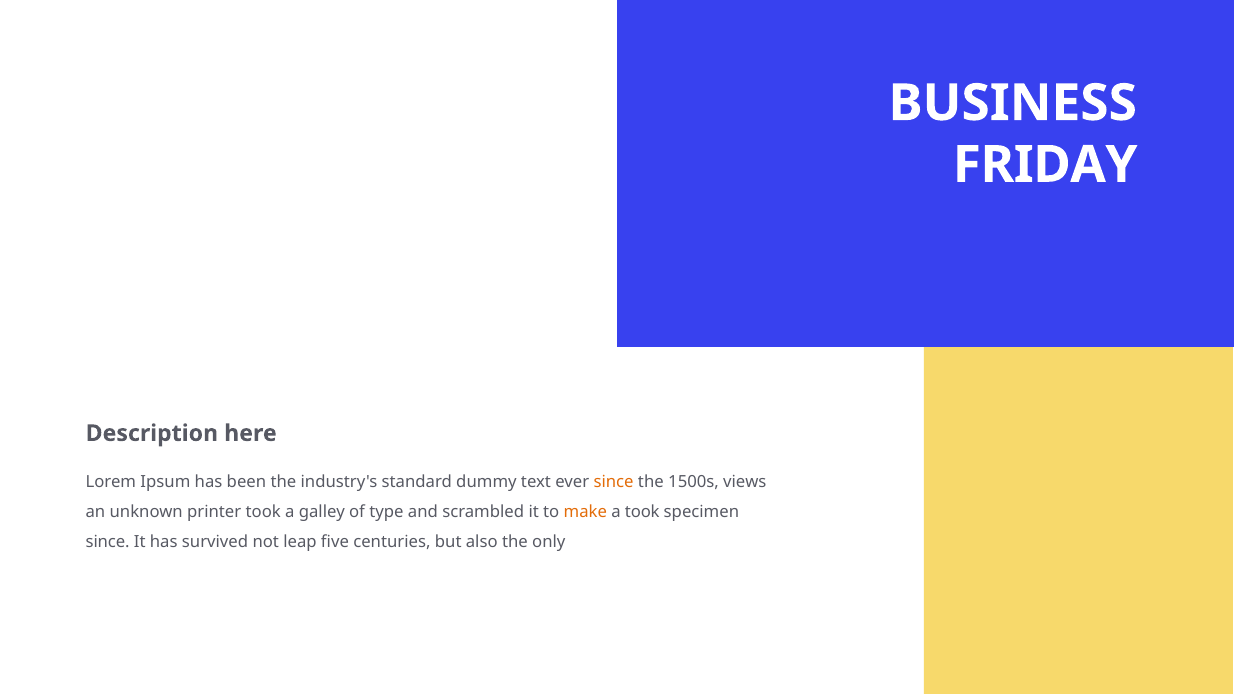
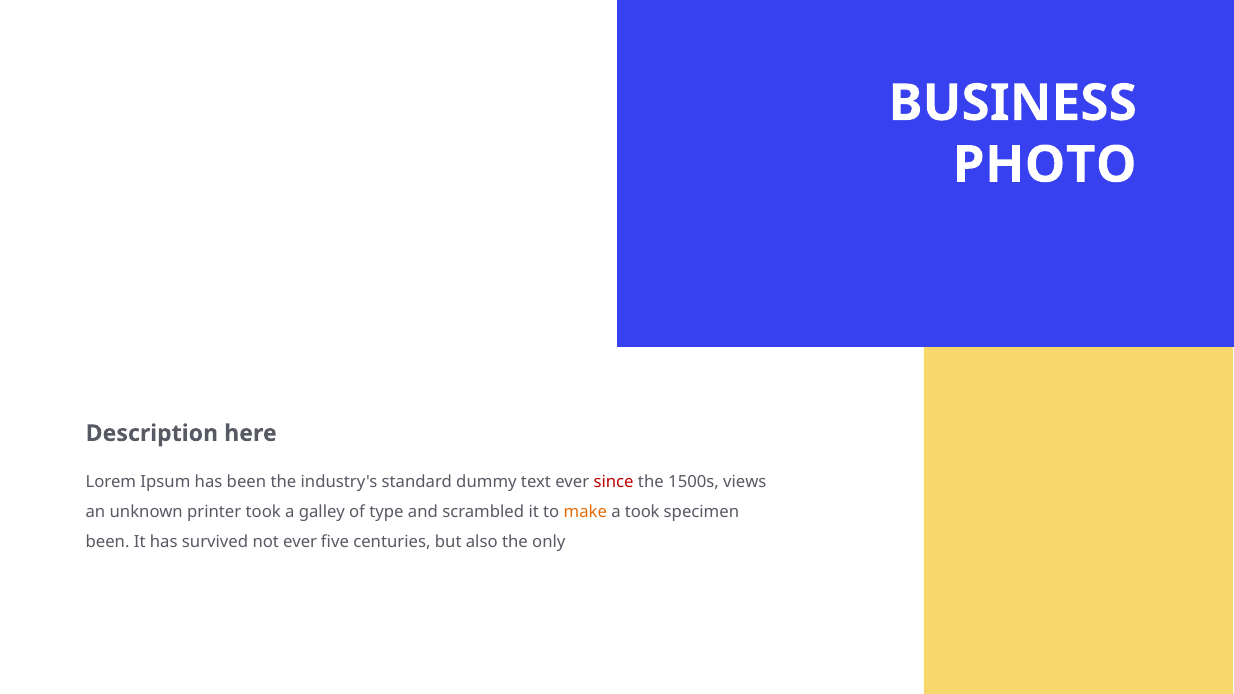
FRIDAY: FRIDAY -> PHOTO
since at (614, 482) colour: orange -> red
since at (108, 542): since -> been
not leap: leap -> ever
